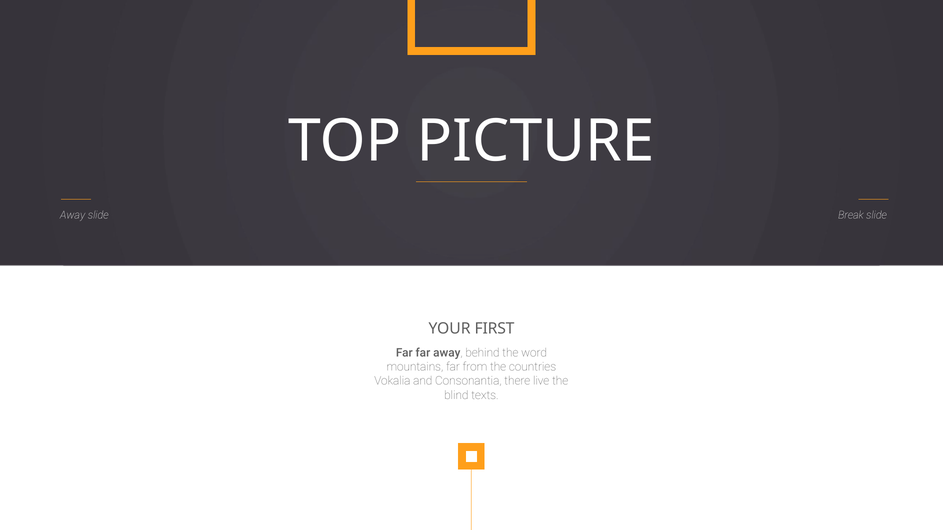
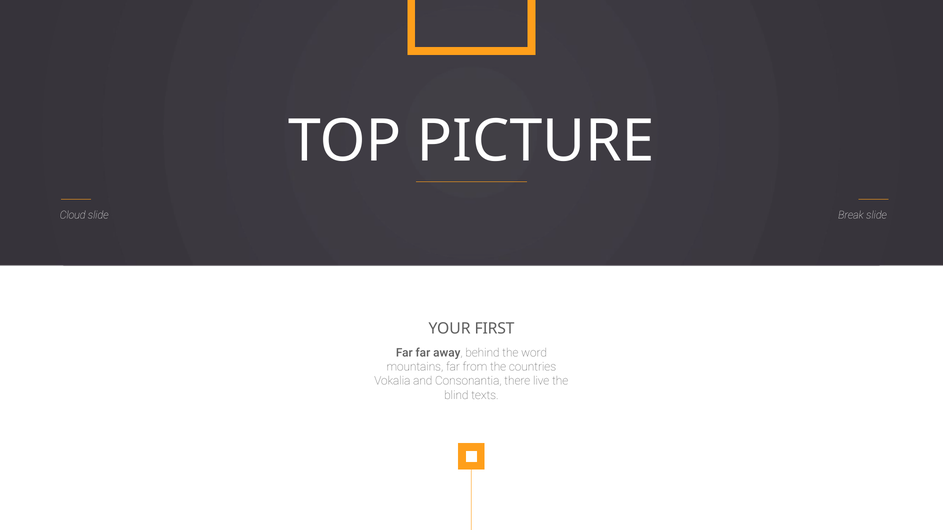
Away at (73, 215): Away -> Cloud
